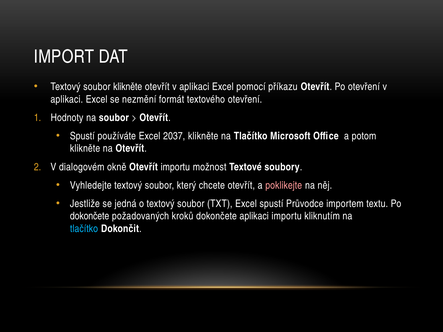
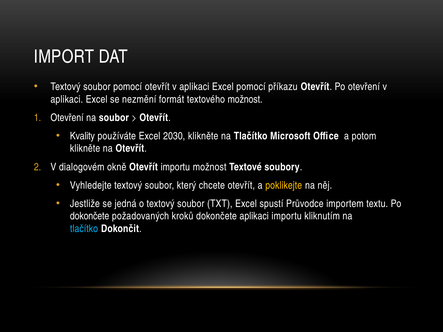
soubor klikněte: klikněte -> pomocí
textového otevření: otevření -> možnost
Hodnoty at (67, 118): Hodnoty -> Otevření
Spustí at (82, 136): Spustí -> Kvality
2037: 2037 -> 2030
poklikejte colour: pink -> yellow
